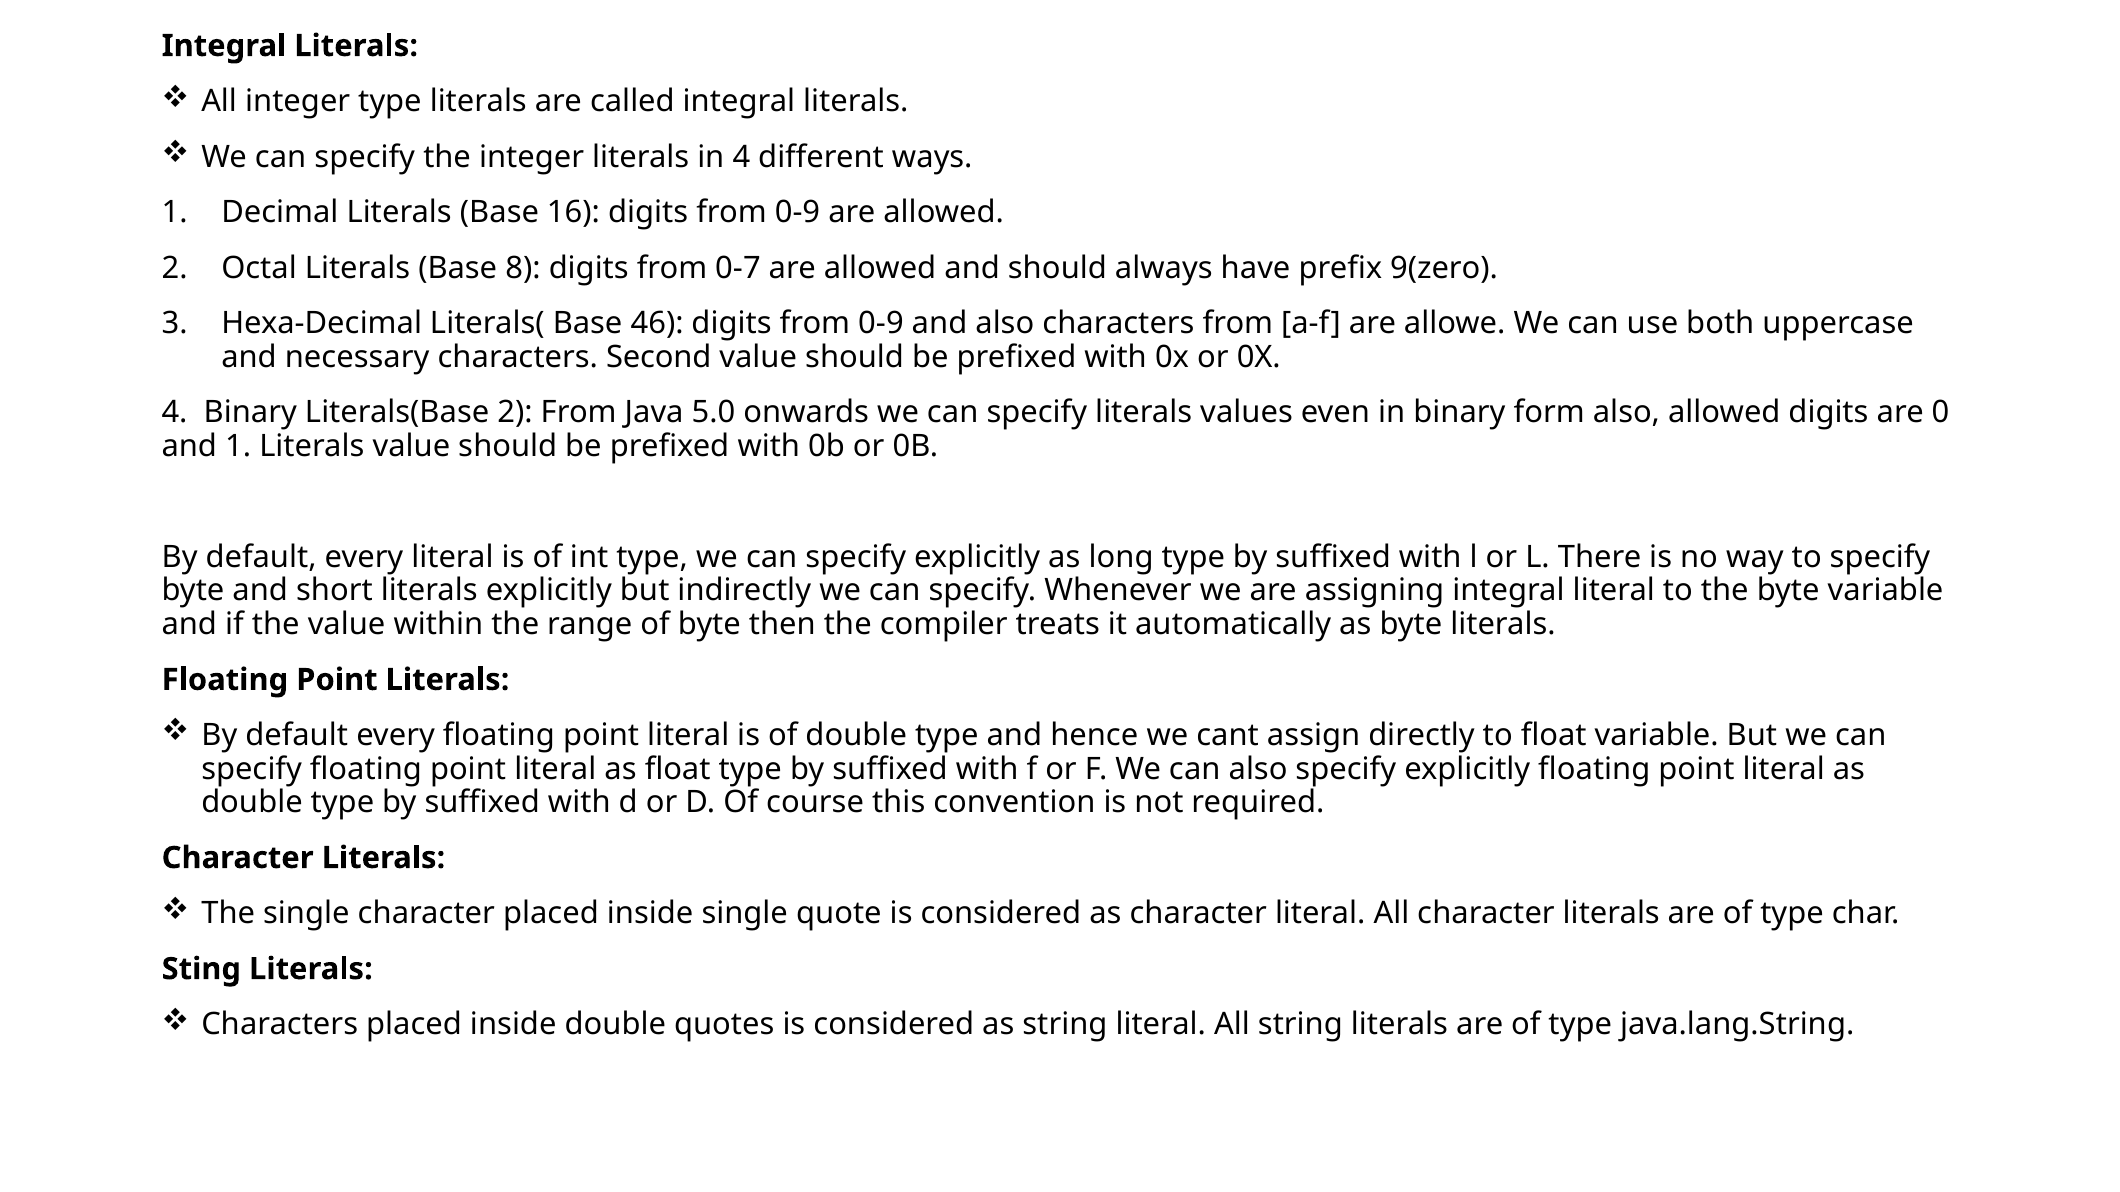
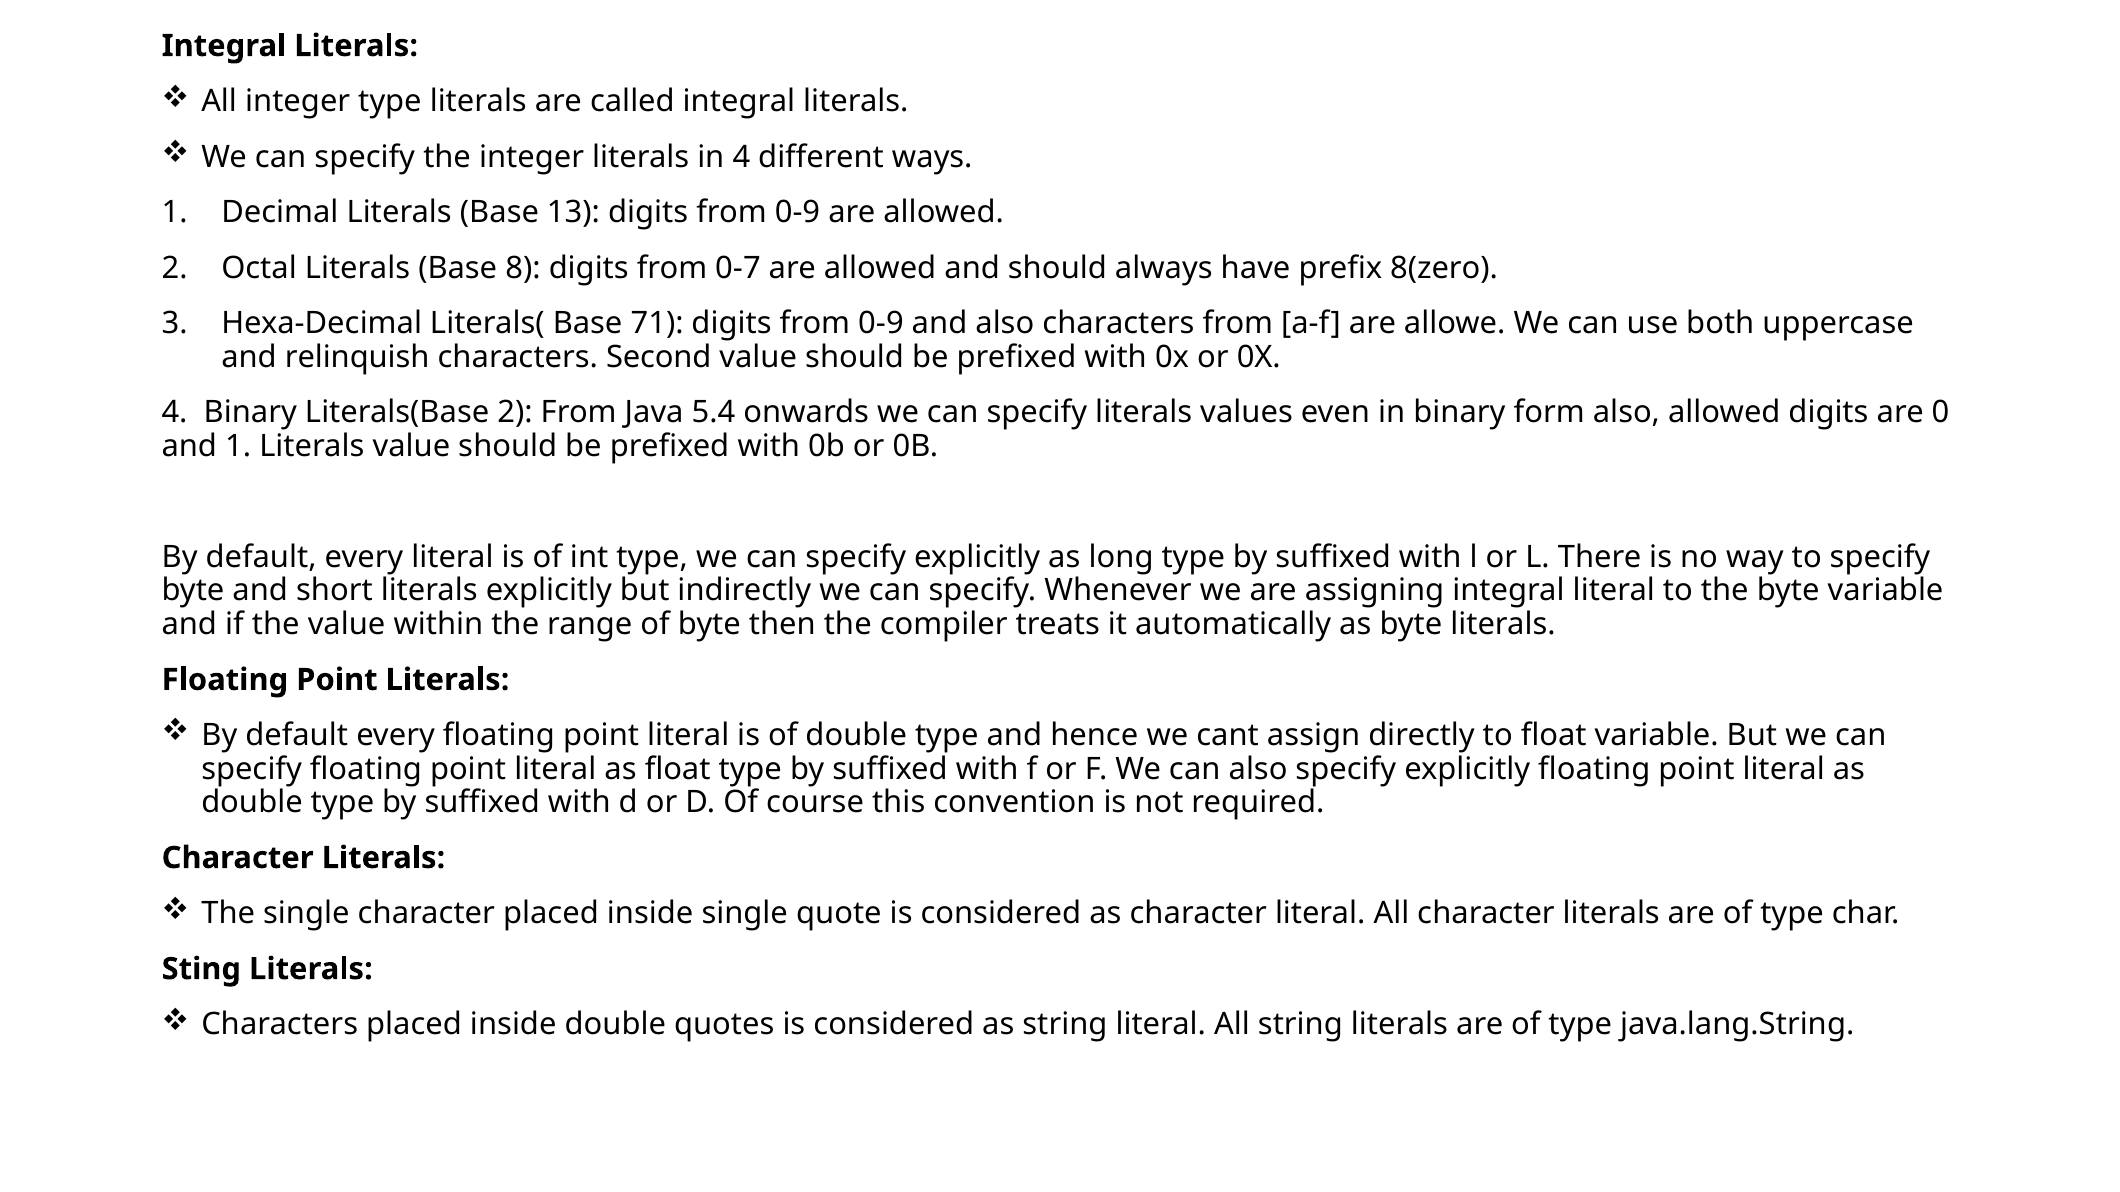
16: 16 -> 13
9(zero: 9(zero -> 8(zero
46: 46 -> 71
necessary: necessary -> relinquish
5.0: 5.0 -> 5.4
